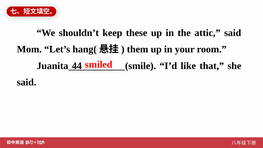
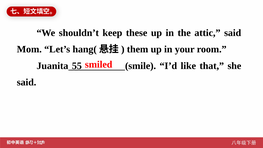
44: 44 -> 55
